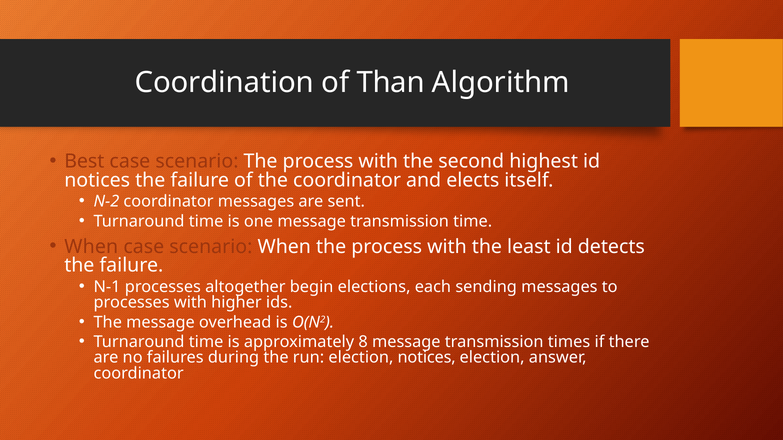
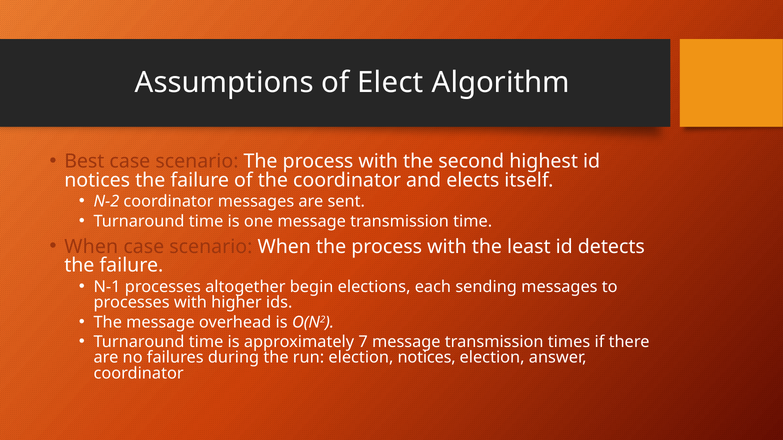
Coordination: Coordination -> Assumptions
Than: Than -> Elect
8: 8 -> 7
